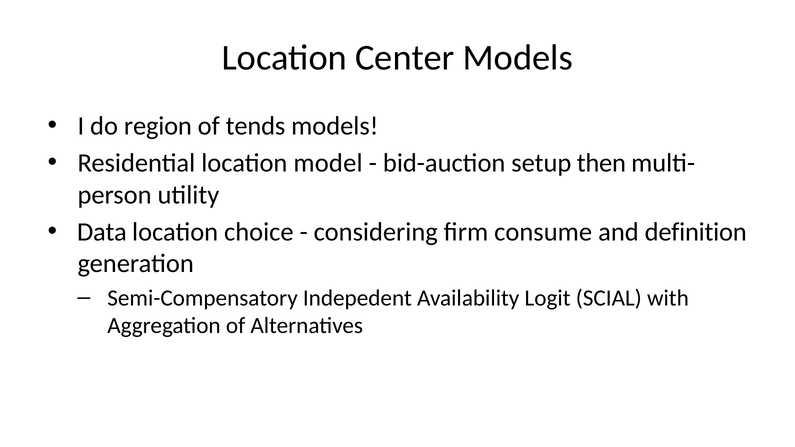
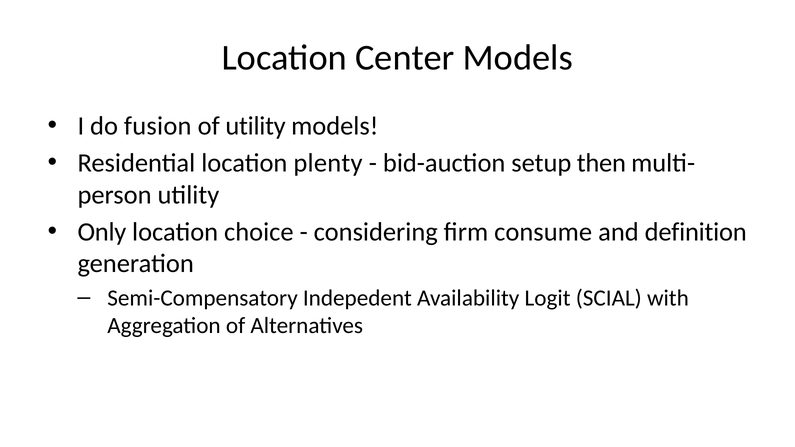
region: region -> fusion
of tends: tends -> utility
model: model -> plenty
Data: Data -> Only
